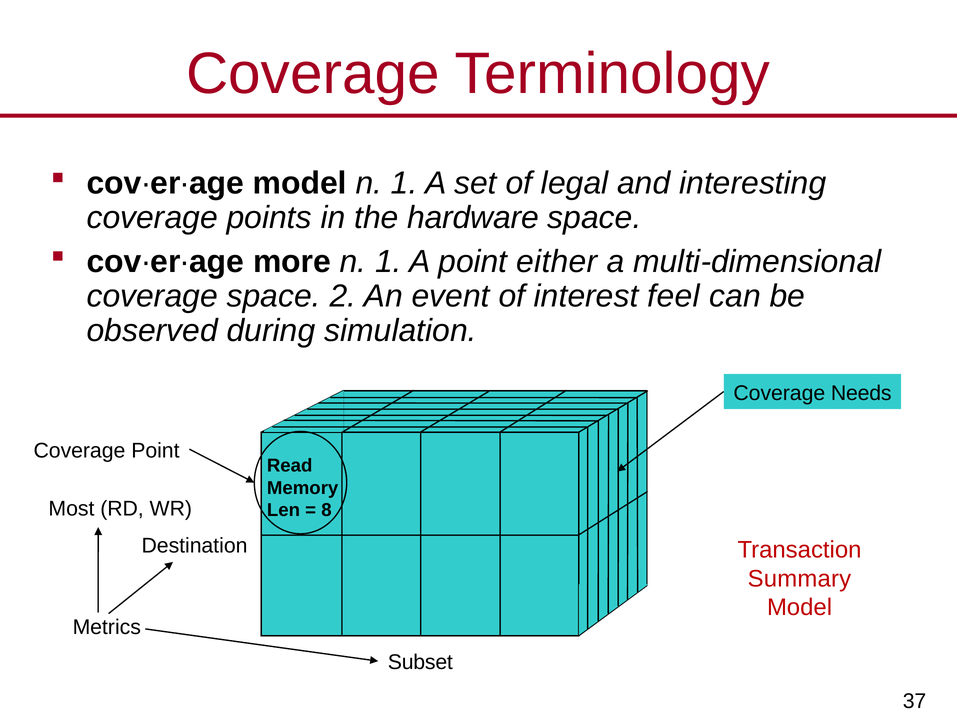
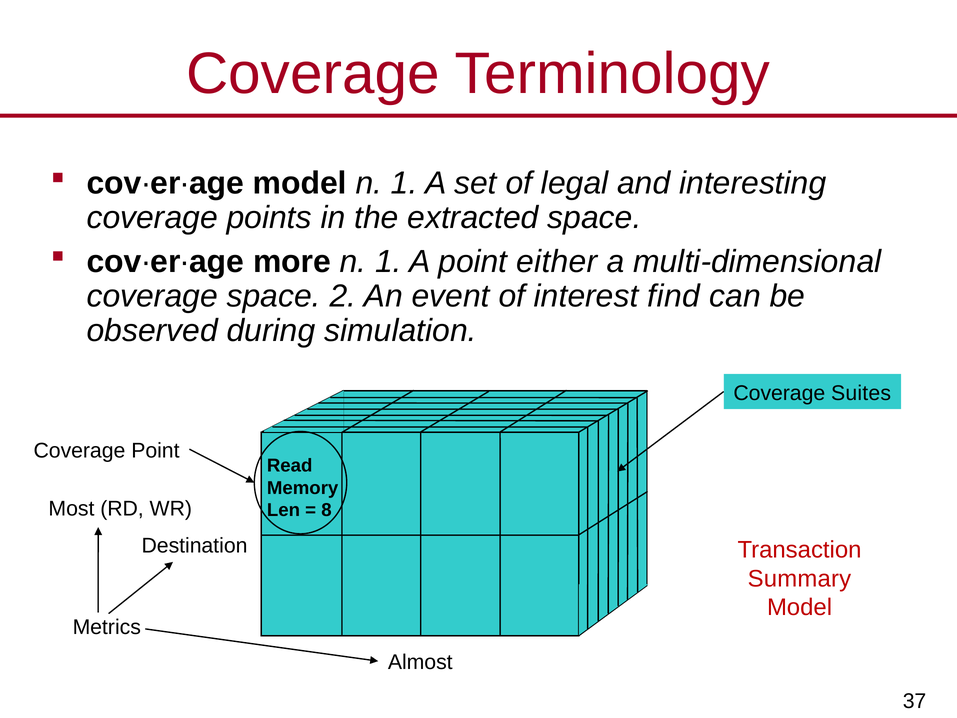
hardware: hardware -> extracted
feel: feel -> find
Needs: Needs -> Suites
Subset: Subset -> Almost
